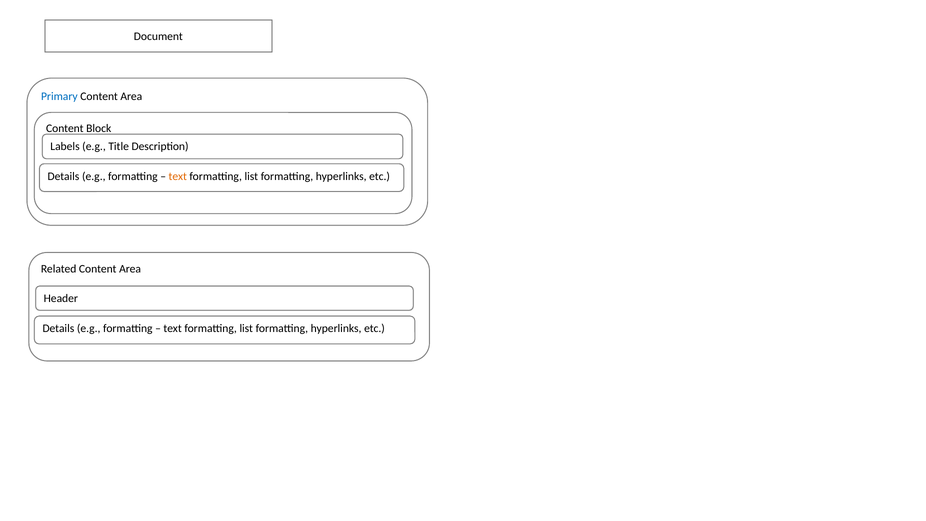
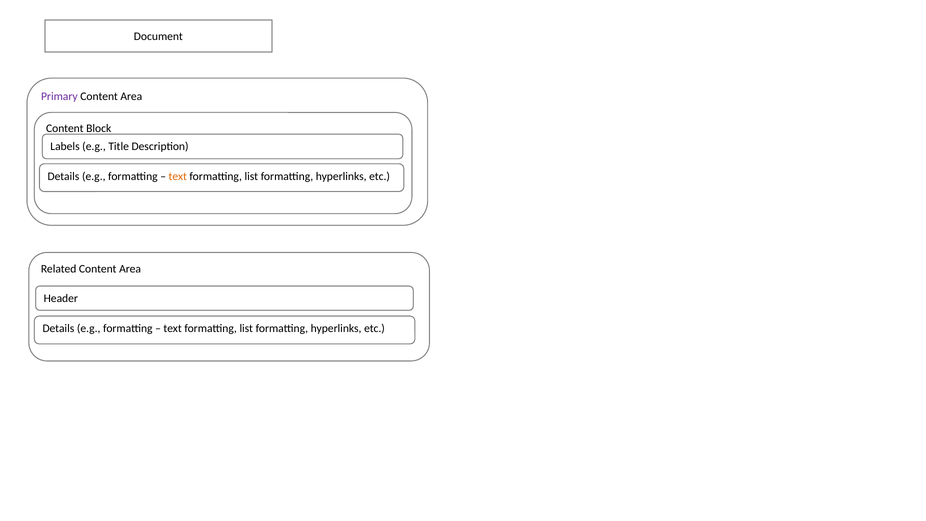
Primary colour: blue -> purple
